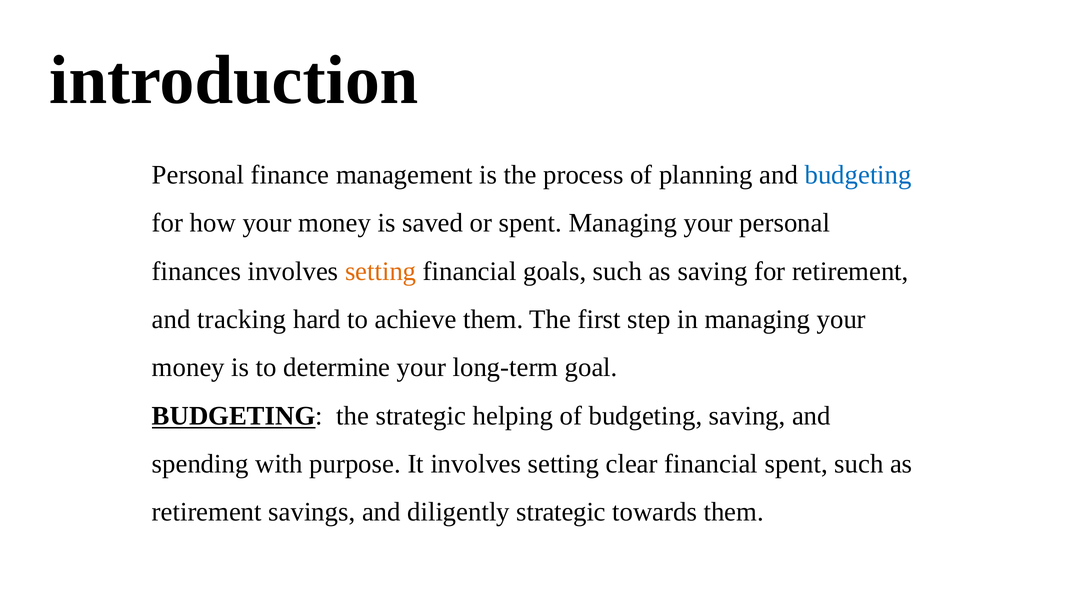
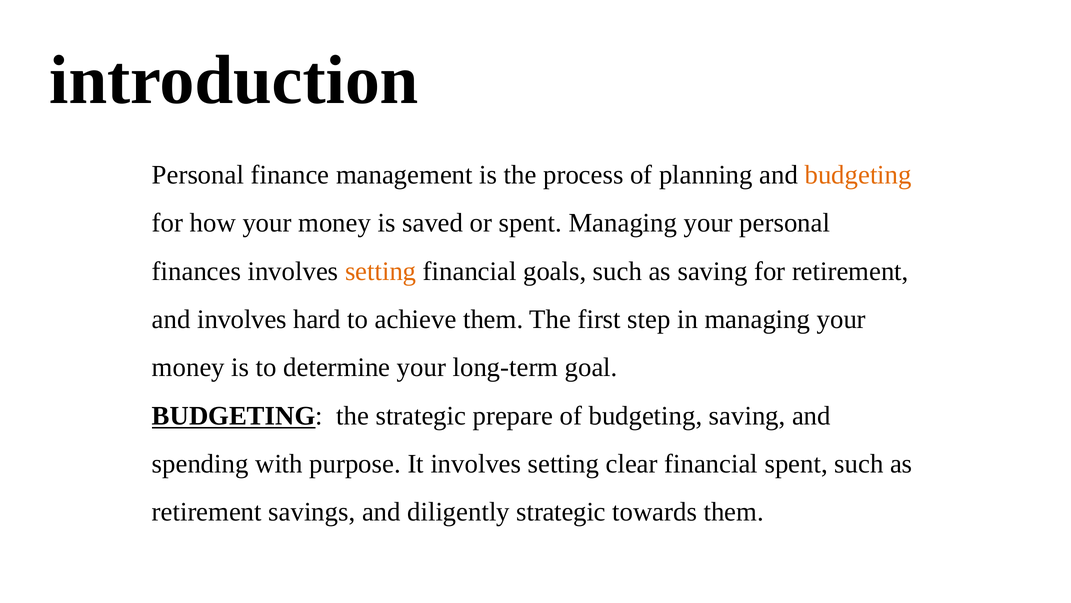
budgeting at (858, 175) colour: blue -> orange
and tracking: tracking -> involves
helping: helping -> prepare
